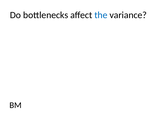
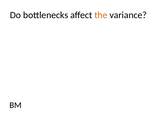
the colour: blue -> orange
